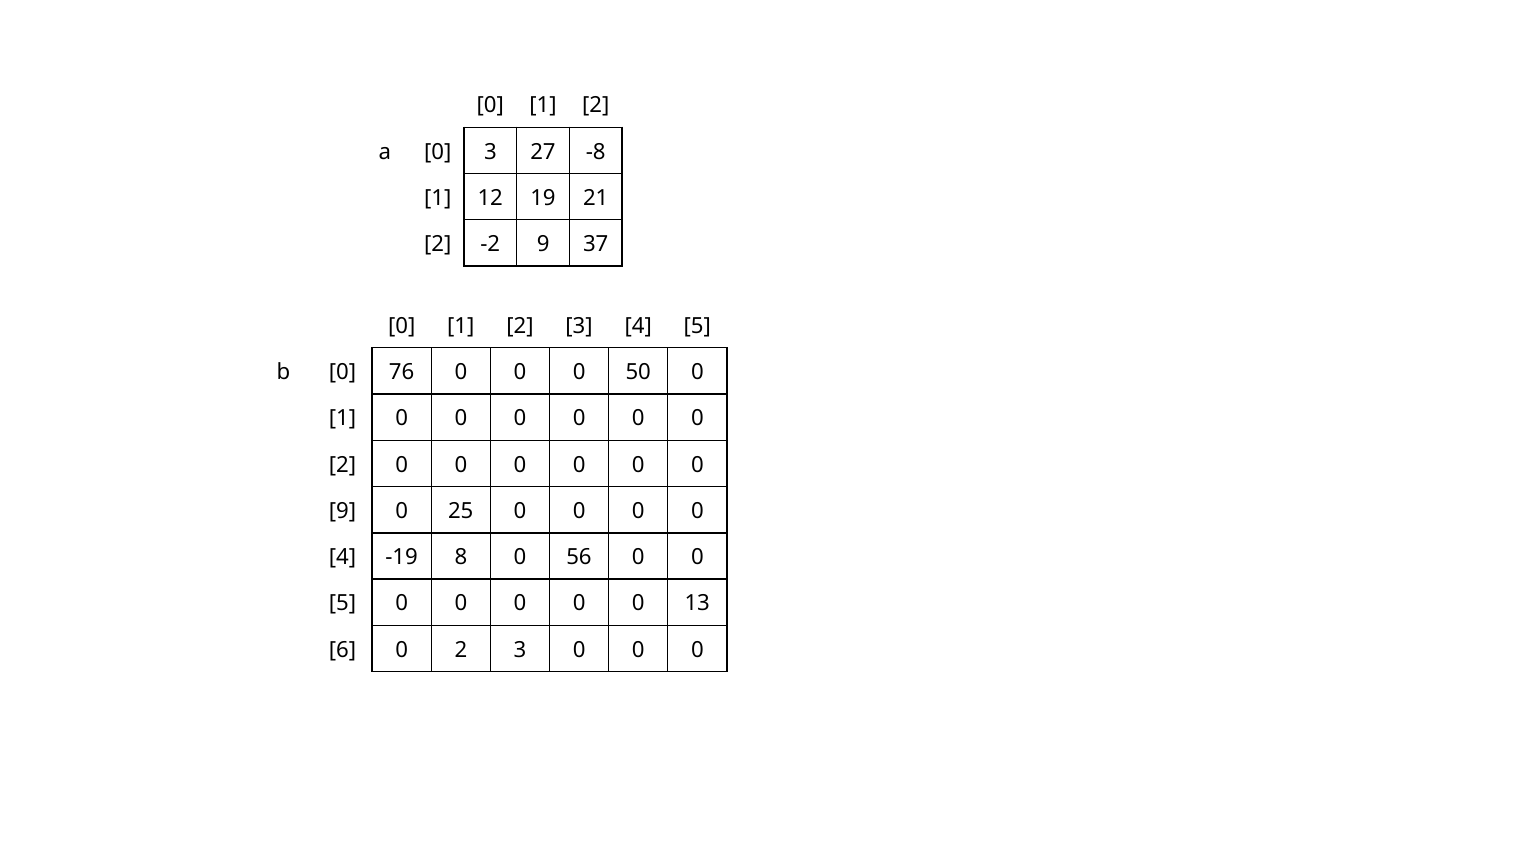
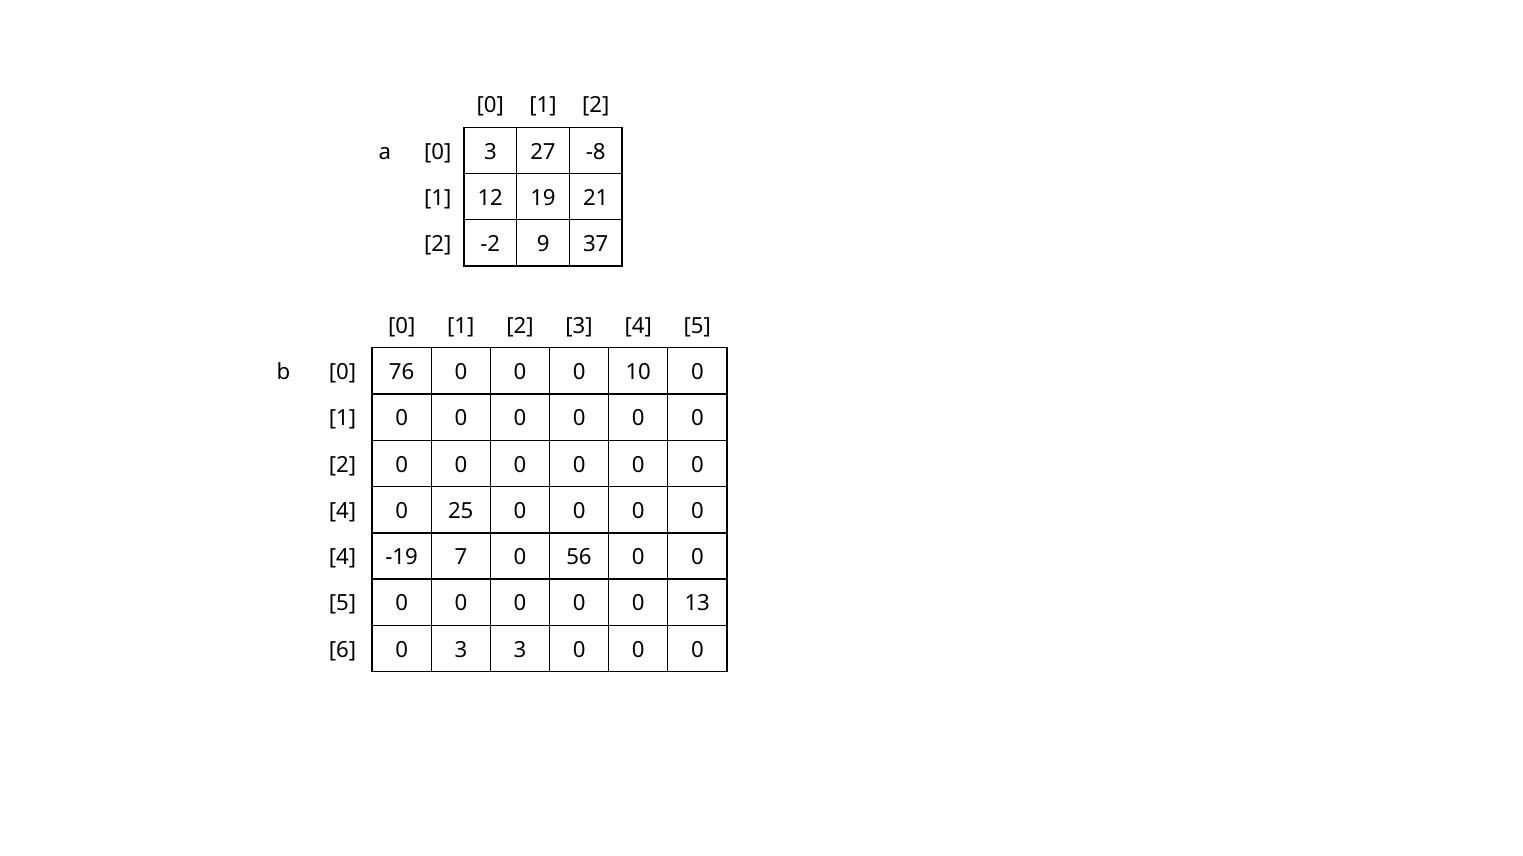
50: 50 -> 10
9 at (343, 511): 9 -> 4
8: 8 -> 7
6 0 2: 2 -> 3
